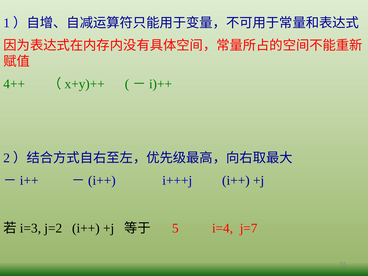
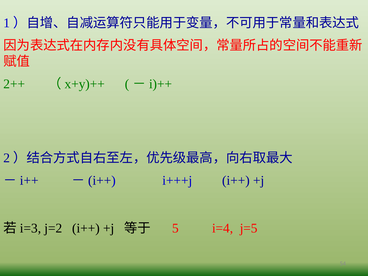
4++: 4++ -> 2++
j=7: j=7 -> j=5
